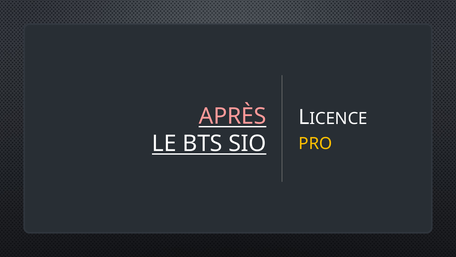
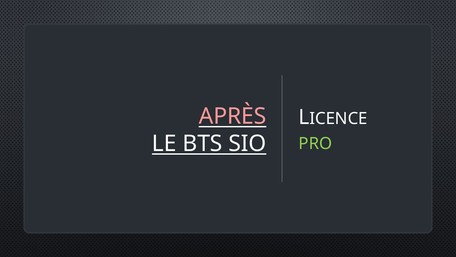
PRO colour: yellow -> light green
